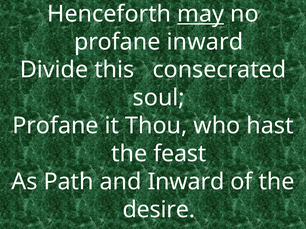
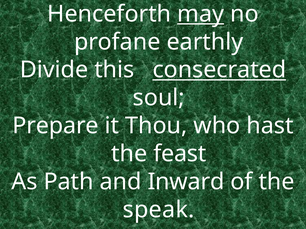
profane inward: inward -> earthly
consecrated underline: none -> present
Profane at (55, 126): Profane -> Prepare
desire: desire -> speak
